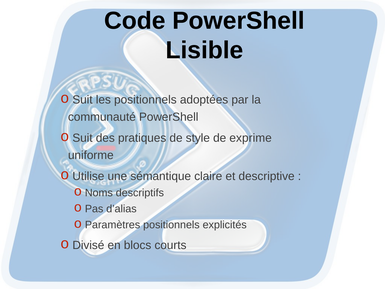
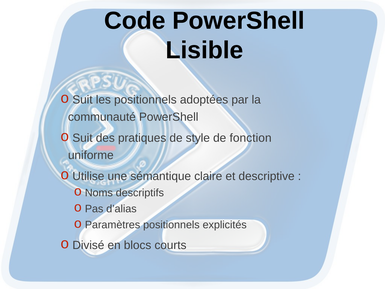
exprime: exprime -> fonction
